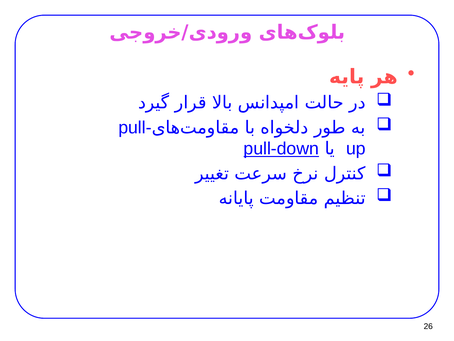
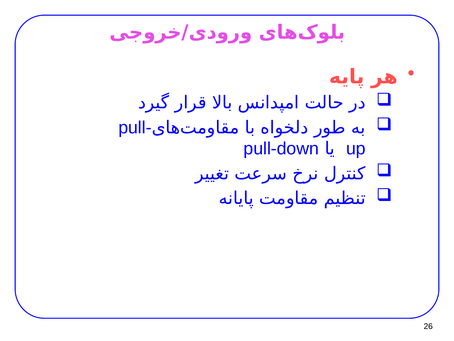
pull-down underline: present -> none
